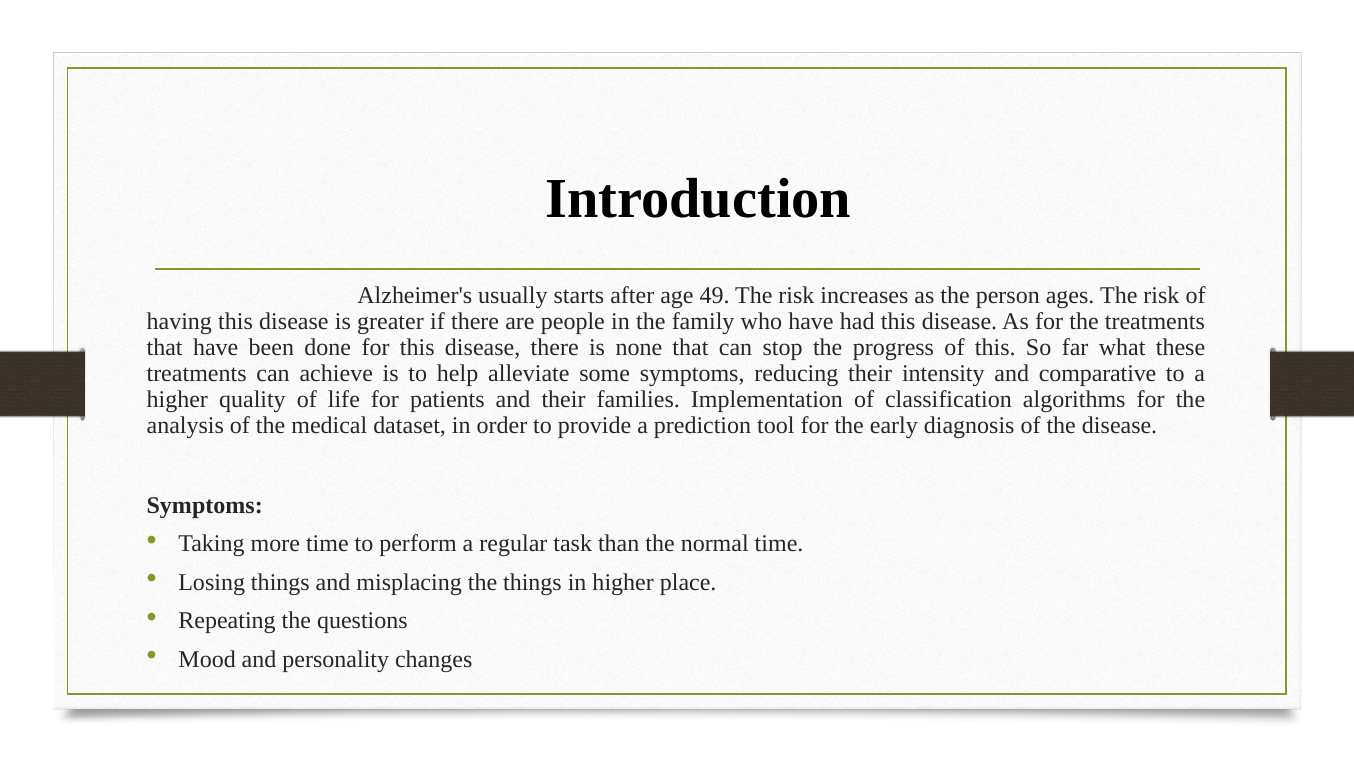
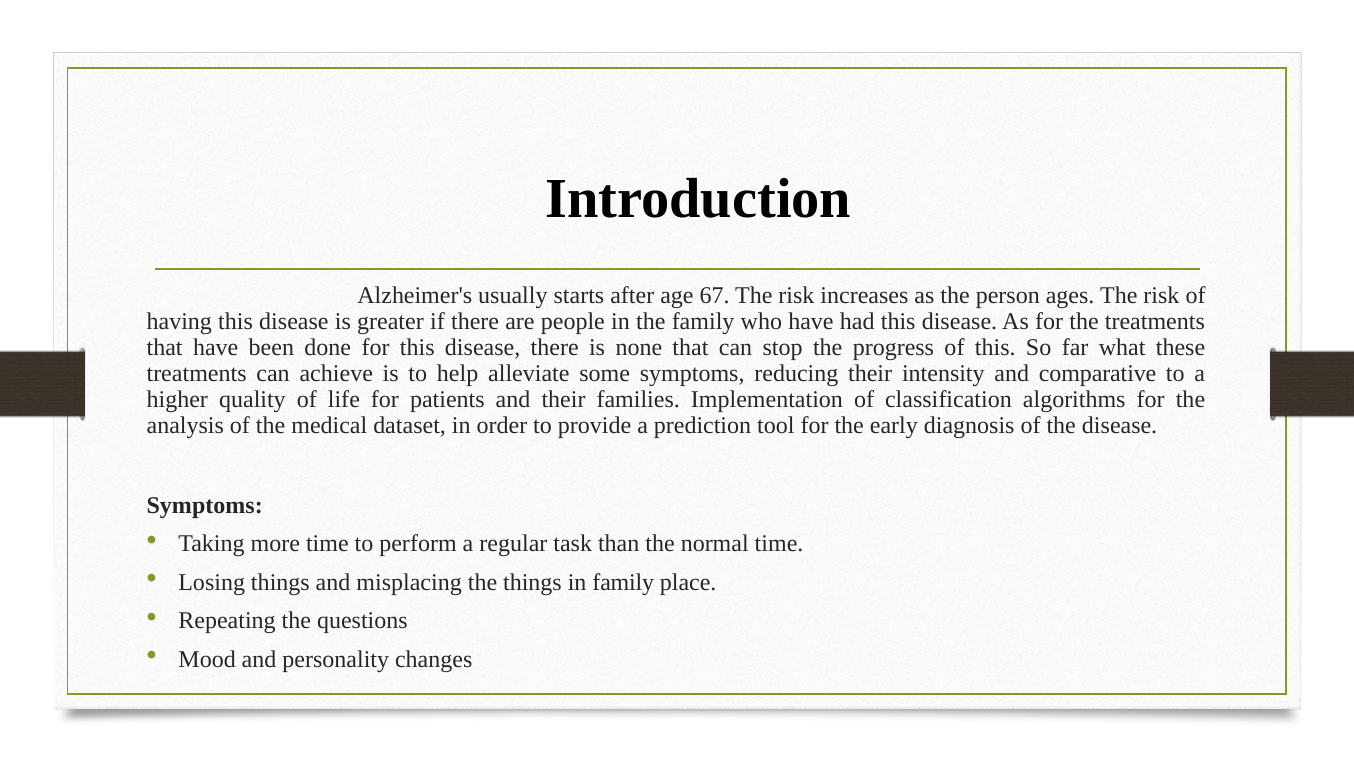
49: 49 -> 67
in higher: higher -> family
